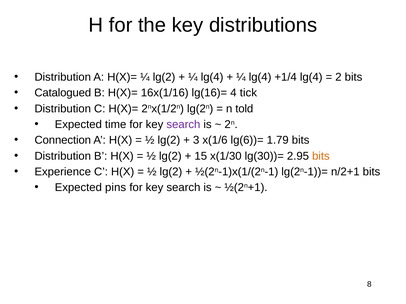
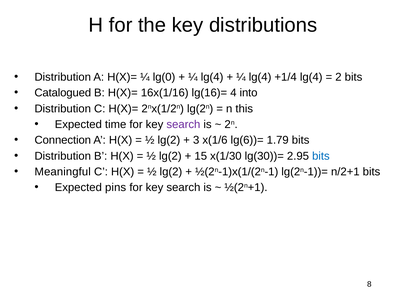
¼ lg(2: lg(2 -> lg(0
tick: tick -> into
told: told -> this
bits at (321, 156) colour: orange -> blue
Experience: Experience -> Meaningful
